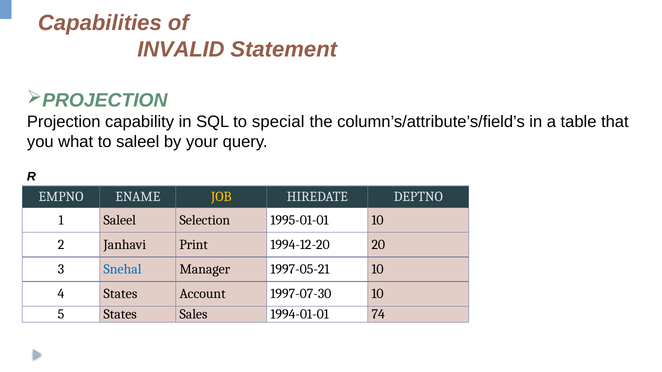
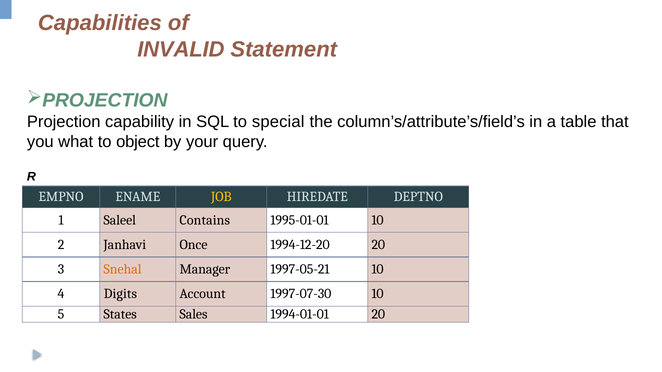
to saleel: saleel -> object
Selection: Selection -> Contains
Print: Print -> Once
Snehal colour: blue -> orange
4 States: States -> Digits
1994-01-01 74: 74 -> 20
